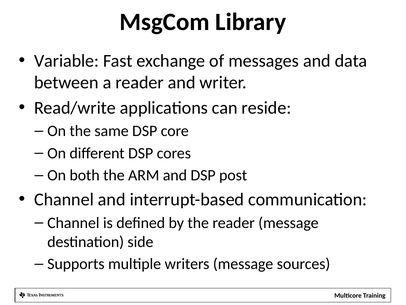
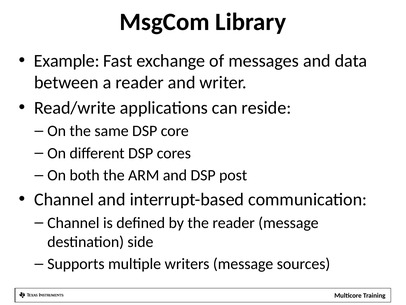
Variable: Variable -> Example
